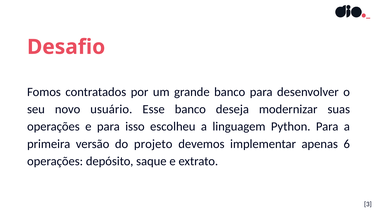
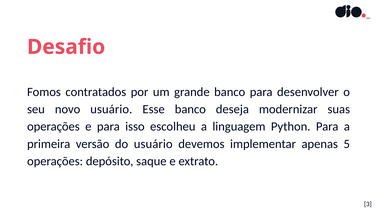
do projeto: projeto -> usuário
6: 6 -> 5
